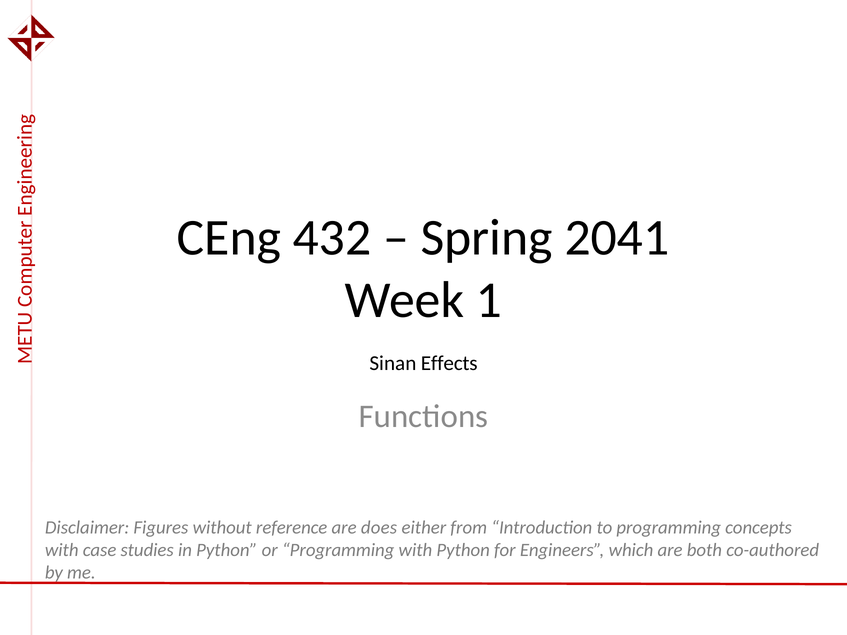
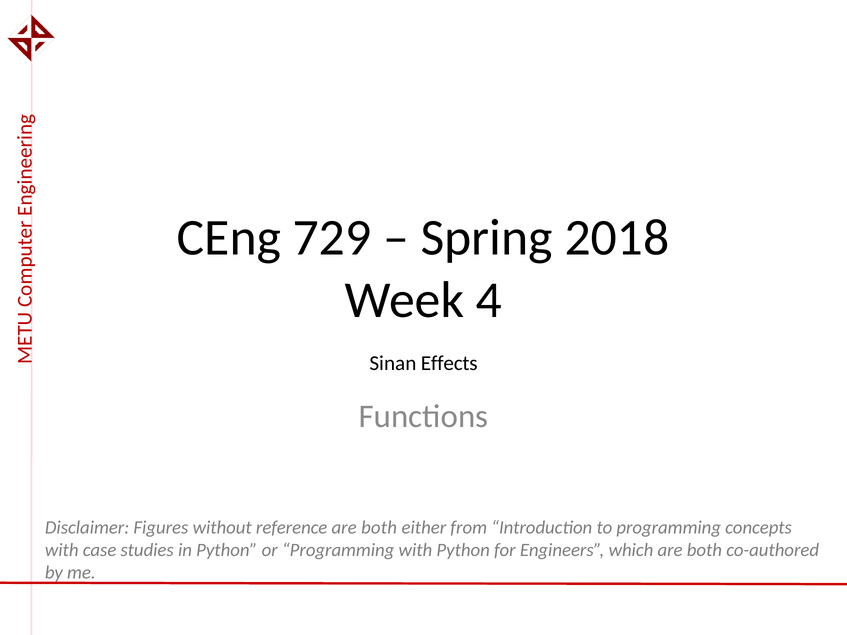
432: 432 -> 729
2041: 2041 -> 2018
1: 1 -> 4
reference are does: does -> both
